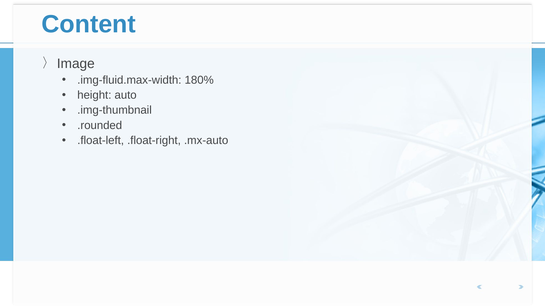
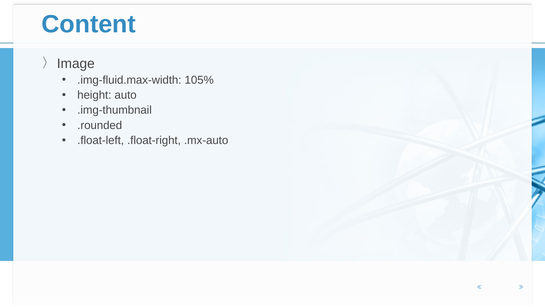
180%: 180% -> 105%
